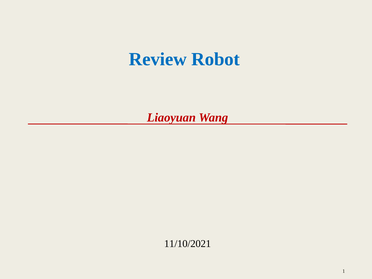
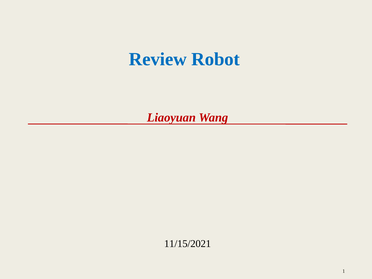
11/10/2021: 11/10/2021 -> 11/15/2021
